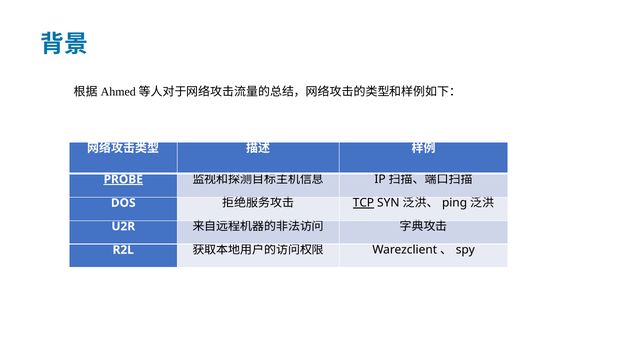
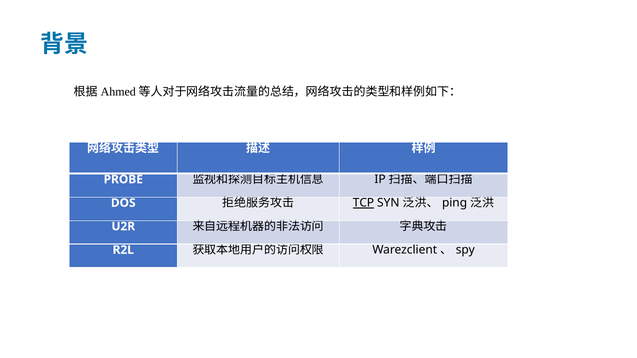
PROBE underline: present -> none
